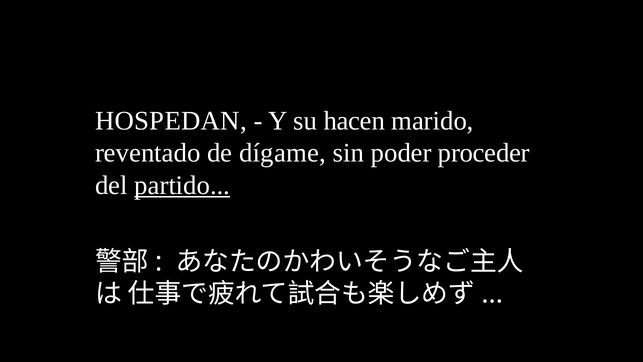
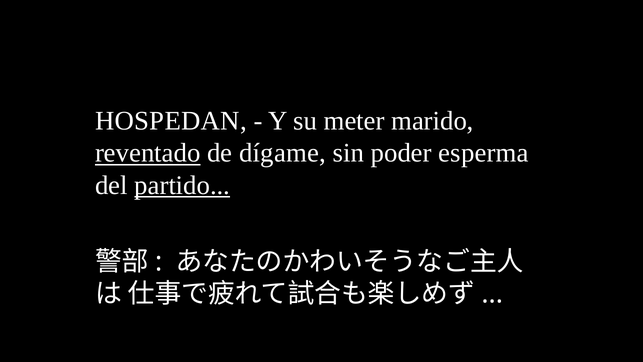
hacen: hacen -> meter
reventado underline: none -> present
proceder: proceder -> esperma
